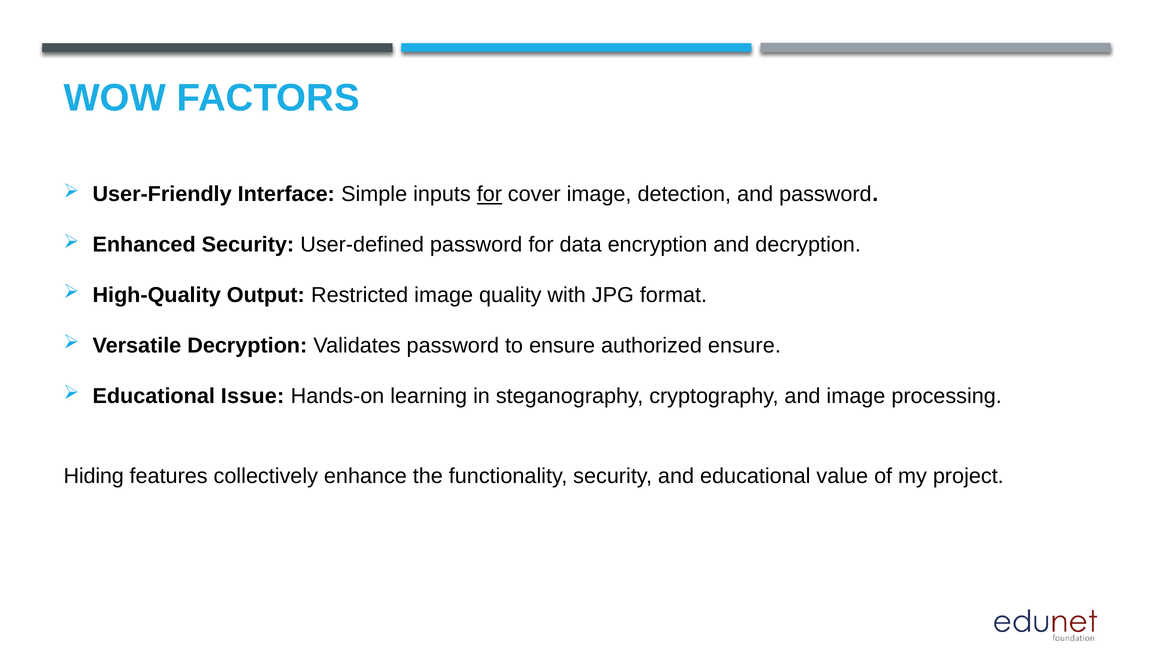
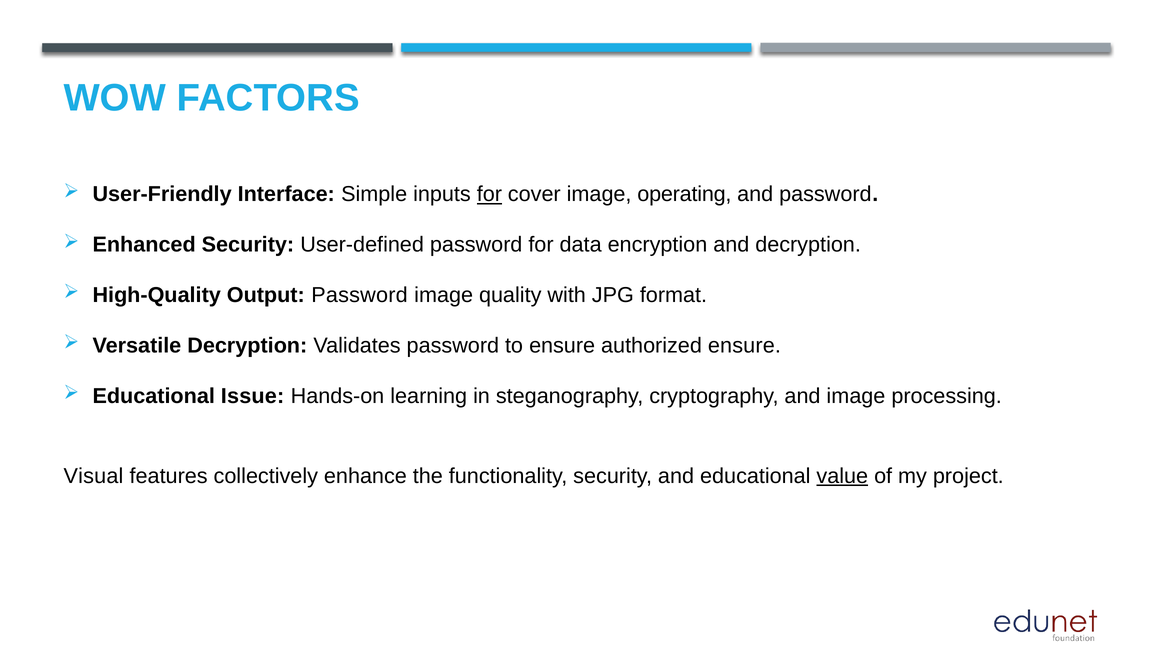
detection: detection -> operating
Output Restricted: Restricted -> Password
Hiding: Hiding -> Visual
value underline: none -> present
